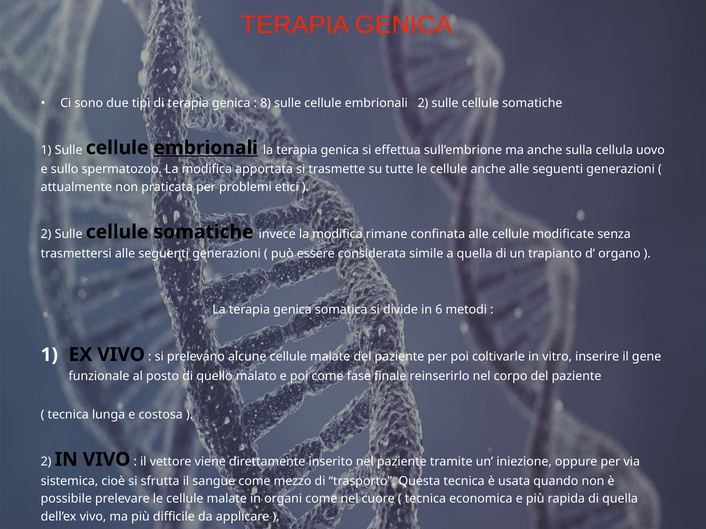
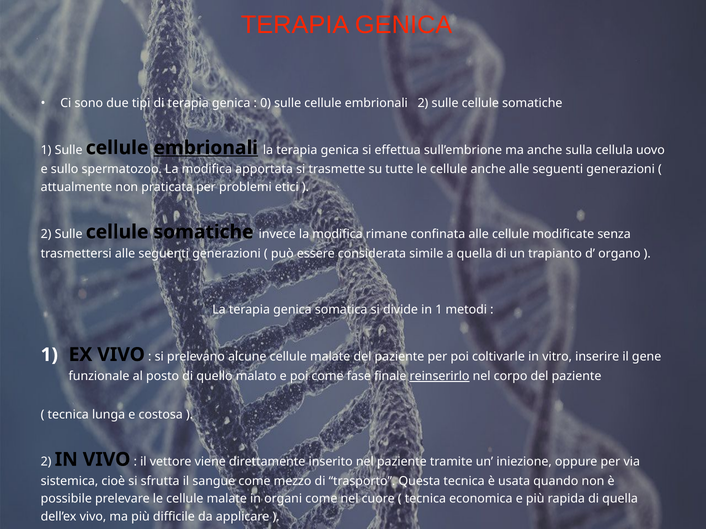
8: 8 -> 0
in 6: 6 -> 1
reinserirlo underline: none -> present
